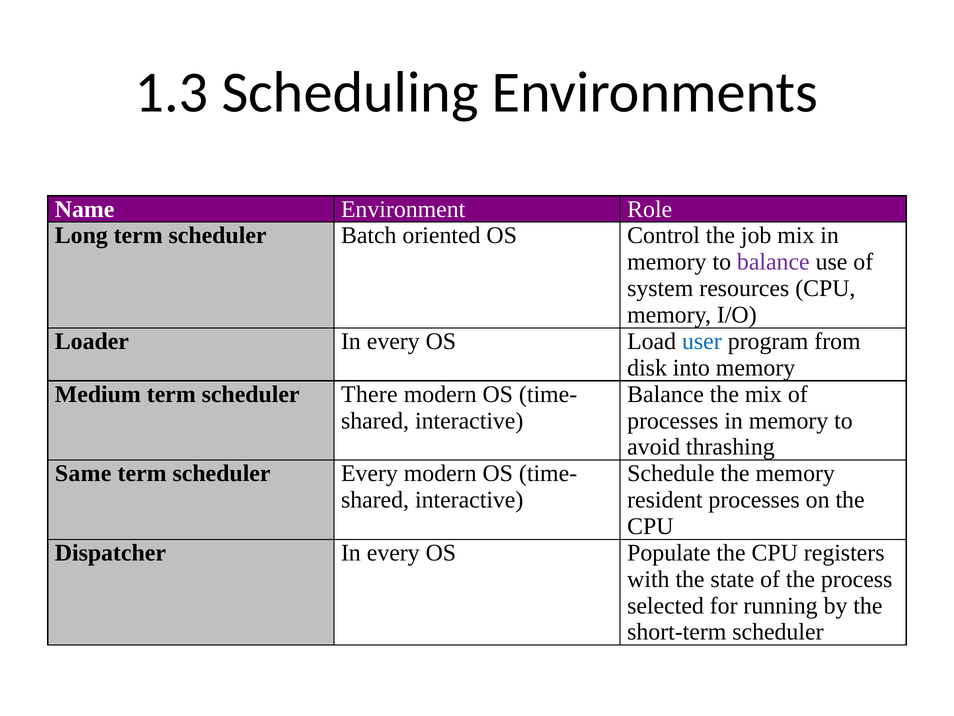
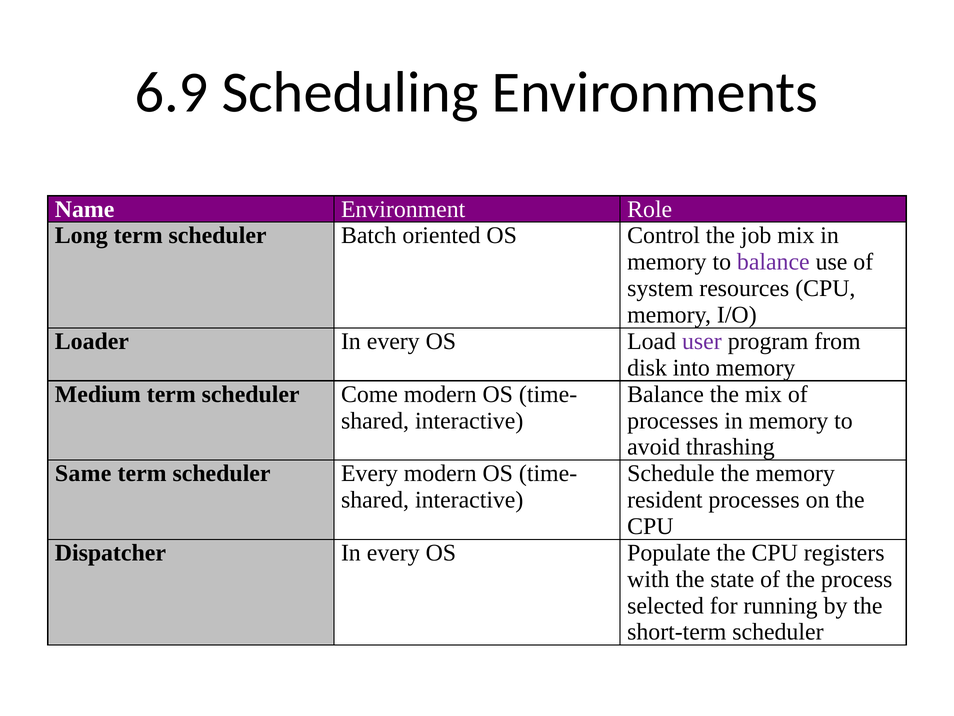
1.3: 1.3 -> 6.9
user colour: blue -> purple
There: There -> Come
